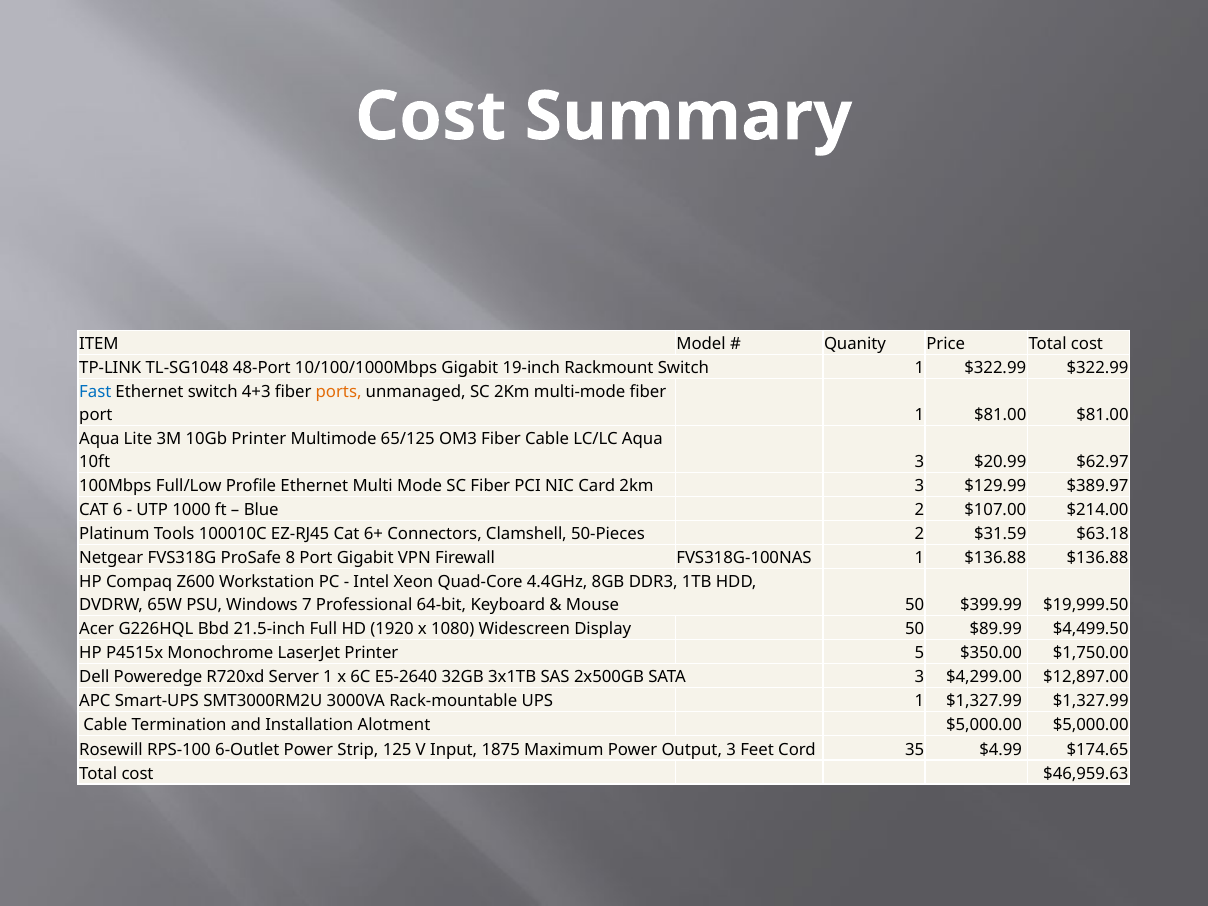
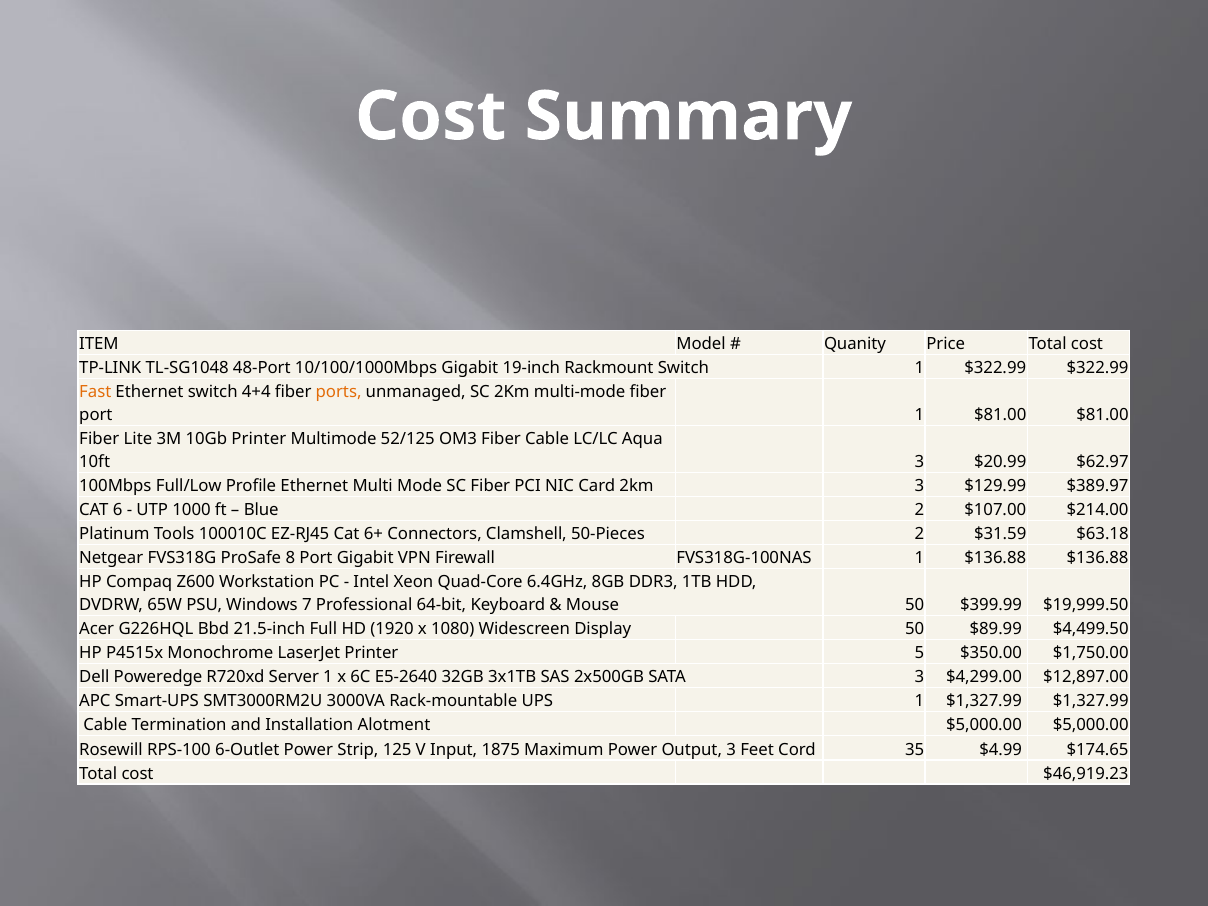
Fast colour: blue -> orange
4+3: 4+3 -> 4+4
Aqua at (99, 439): Aqua -> Fiber
65/125: 65/125 -> 52/125
4.4GHz: 4.4GHz -> 6.4GHz
$46,959.63: $46,959.63 -> $46,919.23
